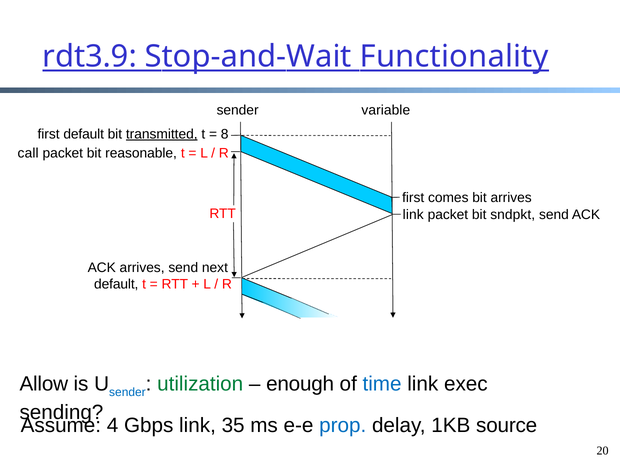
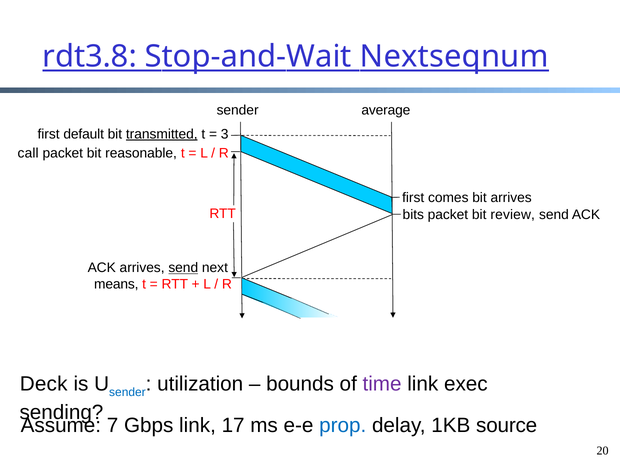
rdt3.9: rdt3.9 -> rdt3.8
Functionality: Functionality -> Nextseqnum
variable: variable -> average
8: 8 -> 3
link at (413, 215): link -> bits
sndpkt: sndpkt -> review
send at (183, 268) underline: none -> present
default at (116, 284): default -> means
Allow: Allow -> Deck
utilization colour: green -> black
enough: enough -> bounds
time colour: blue -> purple
4: 4 -> 7
35: 35 -> 17
